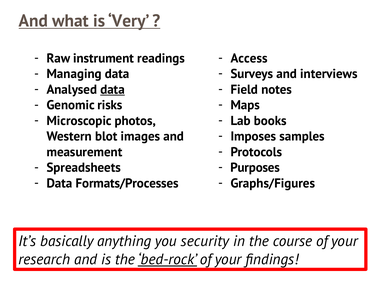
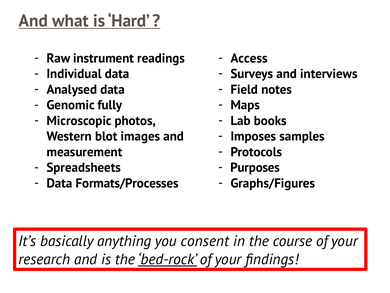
Very: Very -> Hard
Managing: Managing -> Individual
data at (113, 89) underline: present -> none
risks: risks -> fully
security: security -> consent
